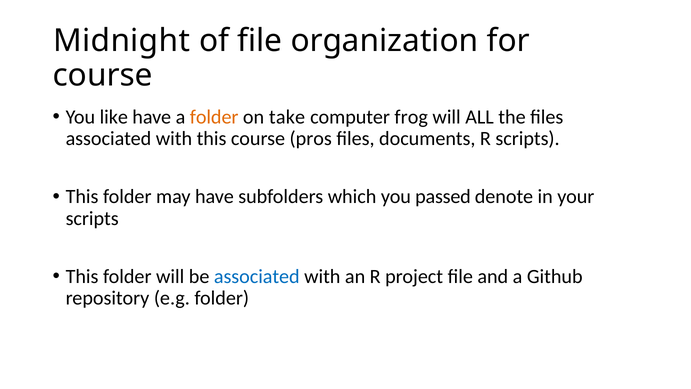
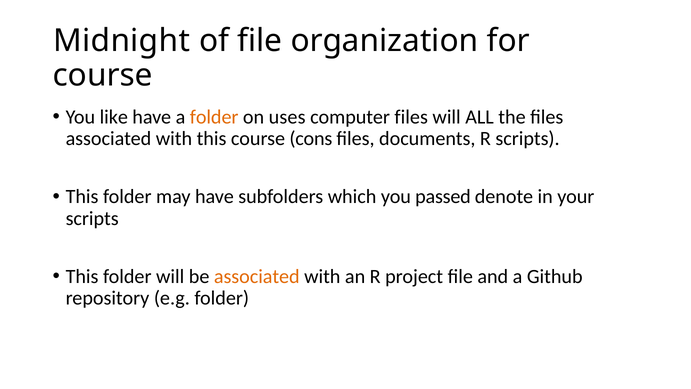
take: take -> uses
computer frog: frog -> files
pros: pros -> cons
associated at (257, 276) colour: blue -> orange
